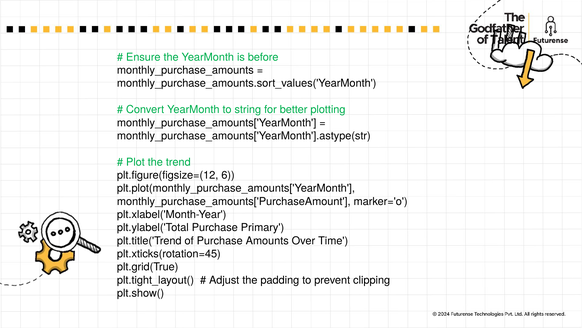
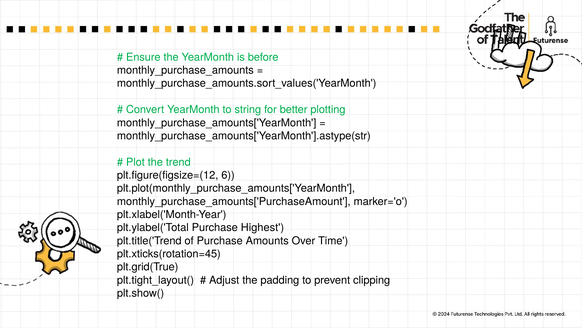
Primary: Primary -> Highest
